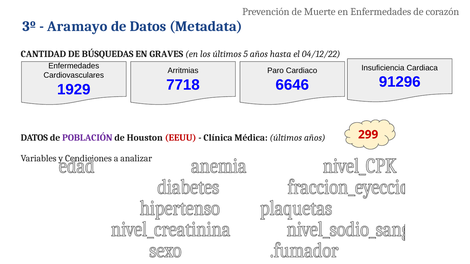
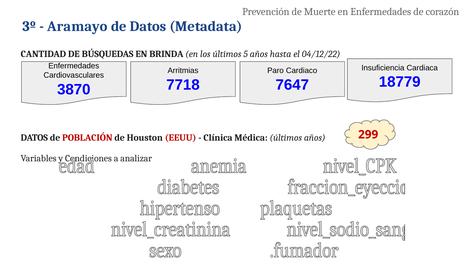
GRAVES: GRAVES -> BRINDA
91296: 91296 -> 18779
6646: 6646 -> 7647
1929: 1929 -> 3870
POBLACIÓN colour: purple -> red
